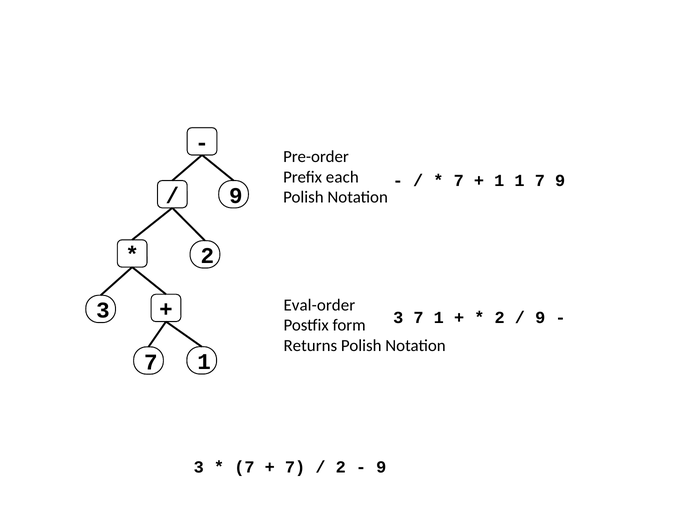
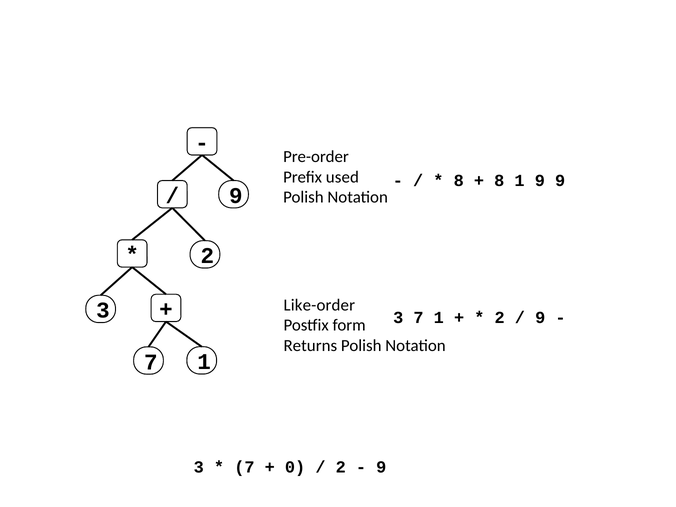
each: each -> used
7 at (459, 181): 7 -> 8
1 at (499, 181): 1 -> 8
1 7: 7 -> 9
Eval-order: Eval-order -> Like-order
7 at (295, 467): 7 -> 0
